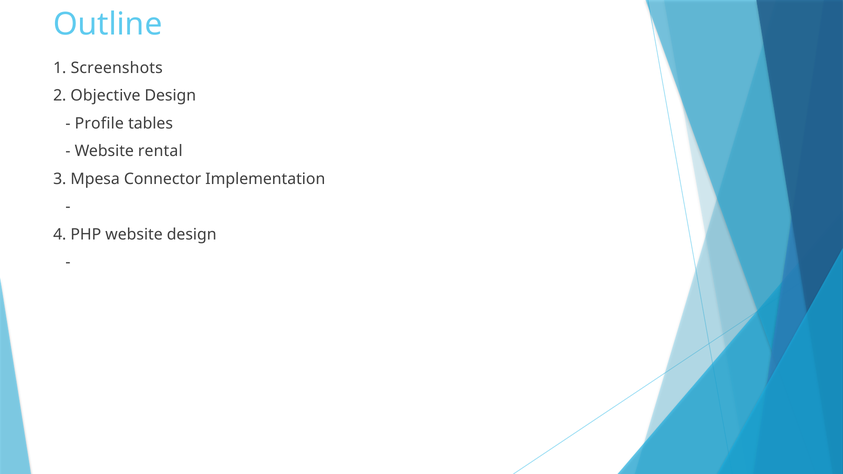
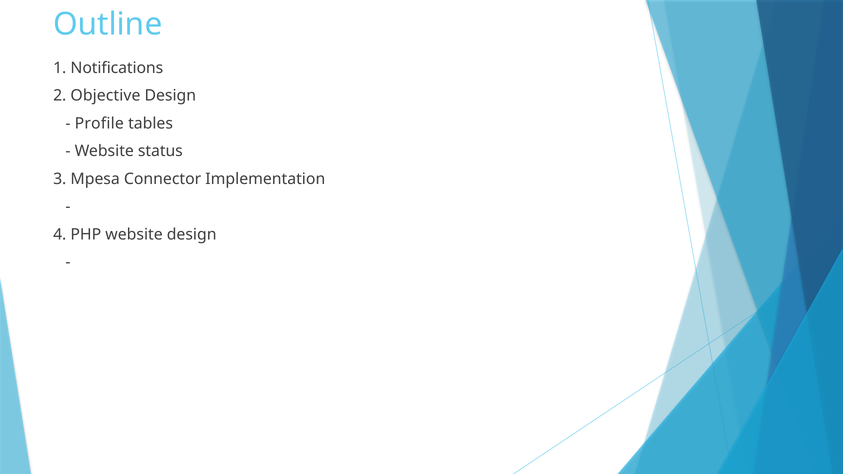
Screenshots: Screenshots -> Notifications
rental: rental -> status
